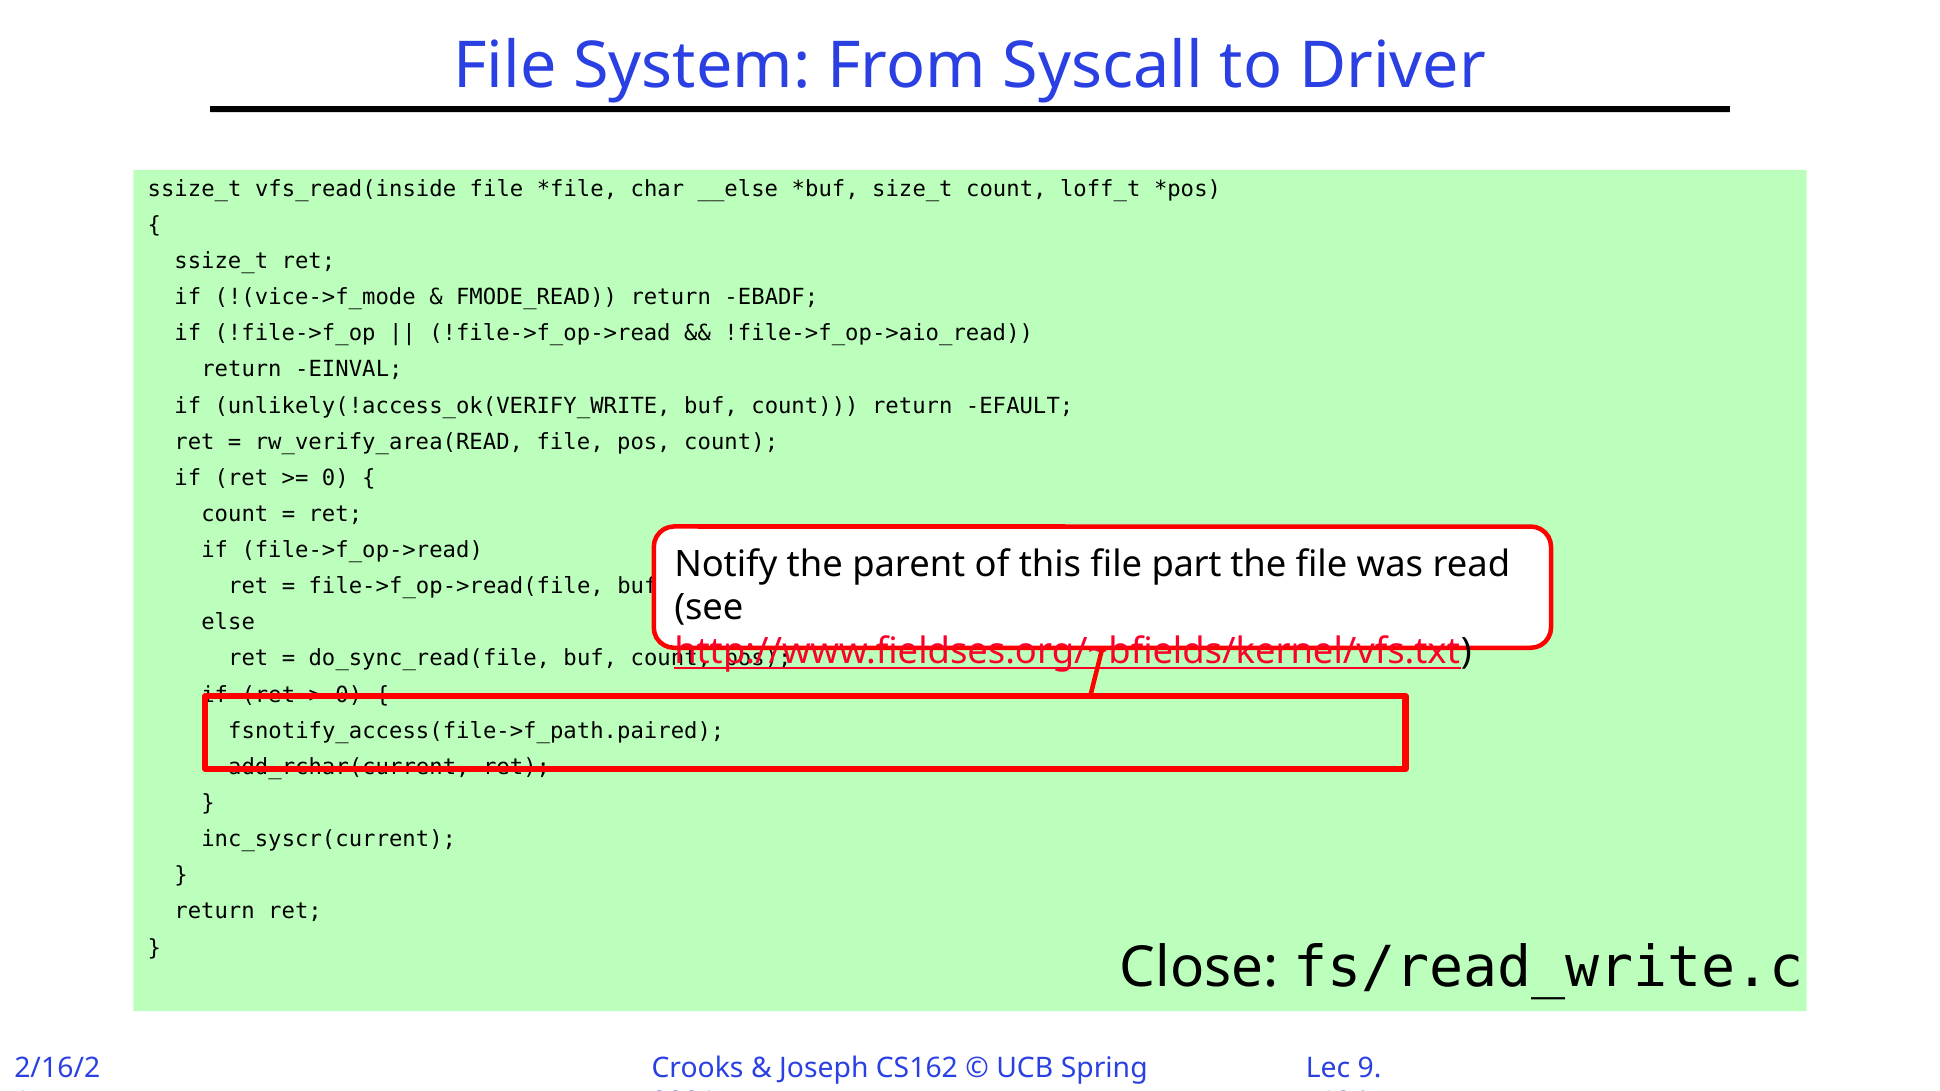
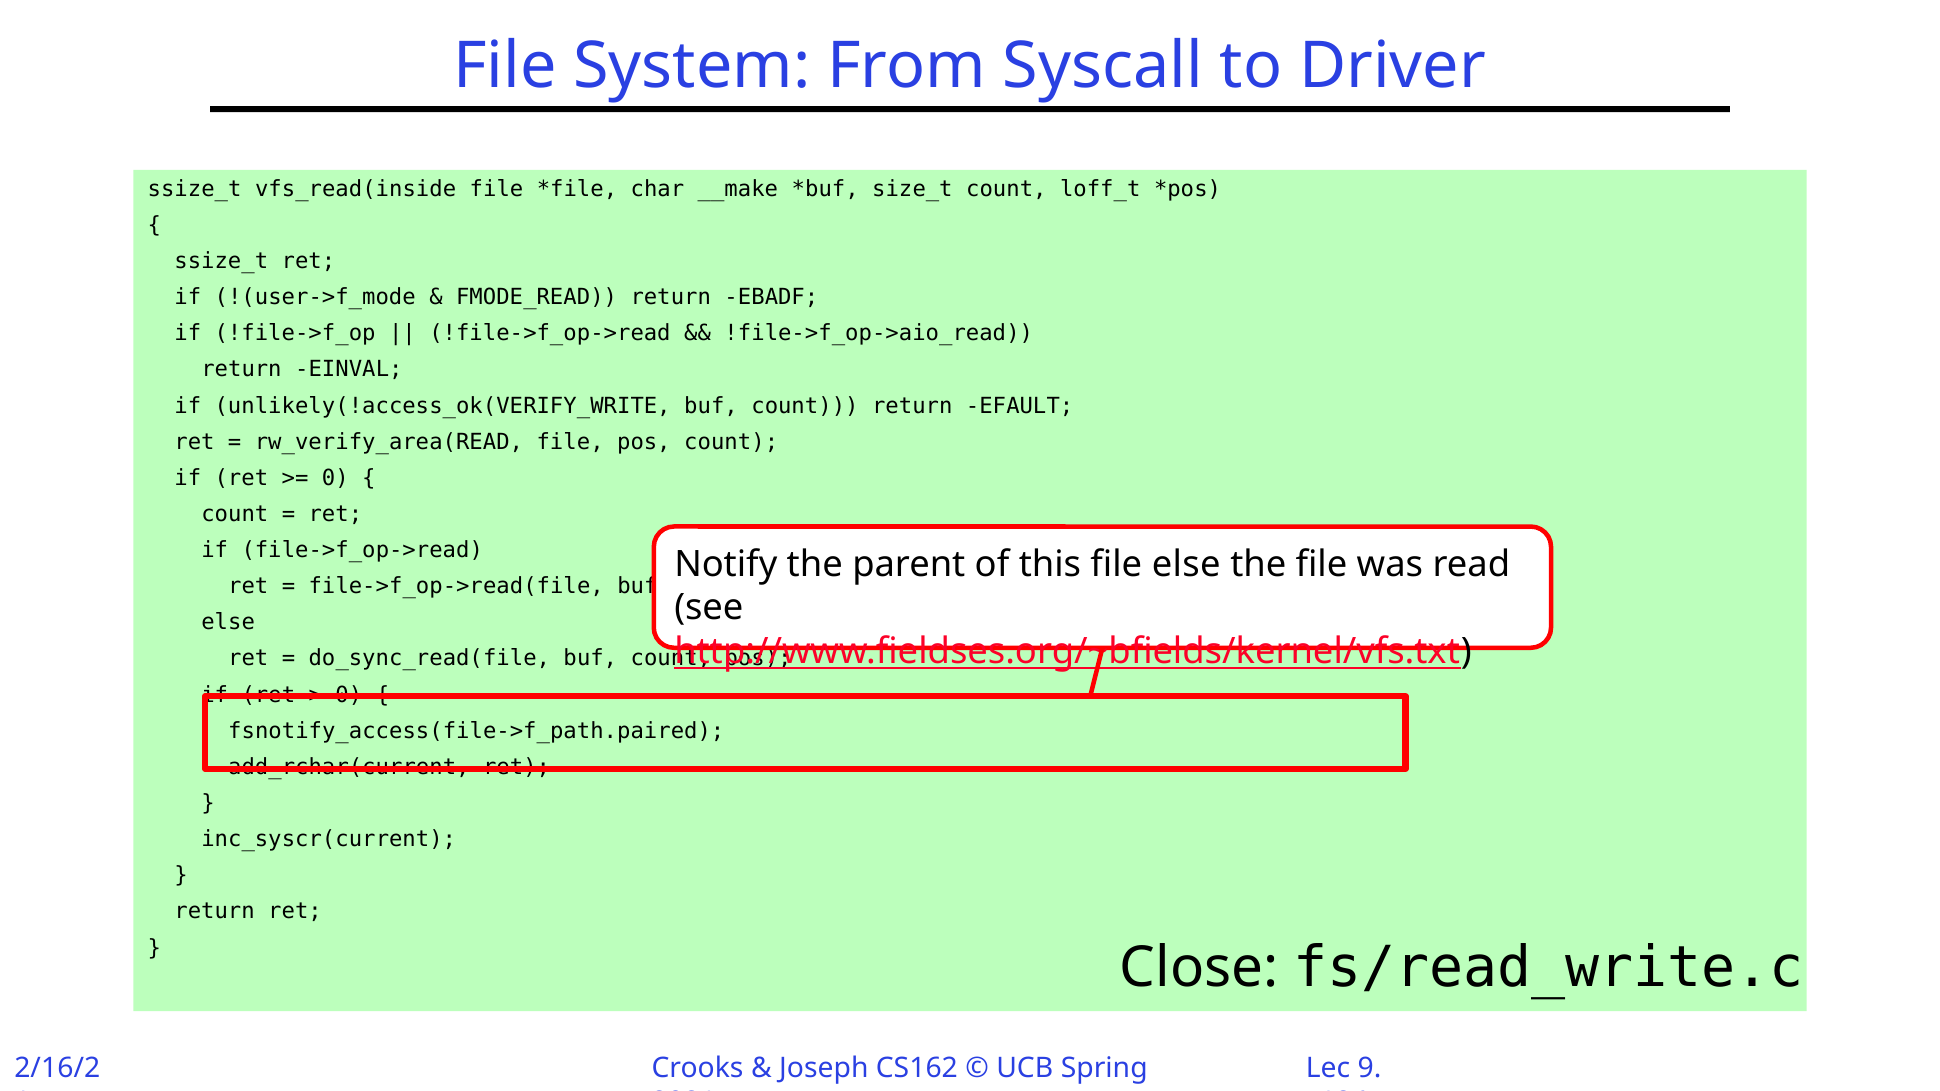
__else: __else -> __make
!(vice->f_mode: !(vice->f_mode -> !(user->f_mode
file part: part -> else
